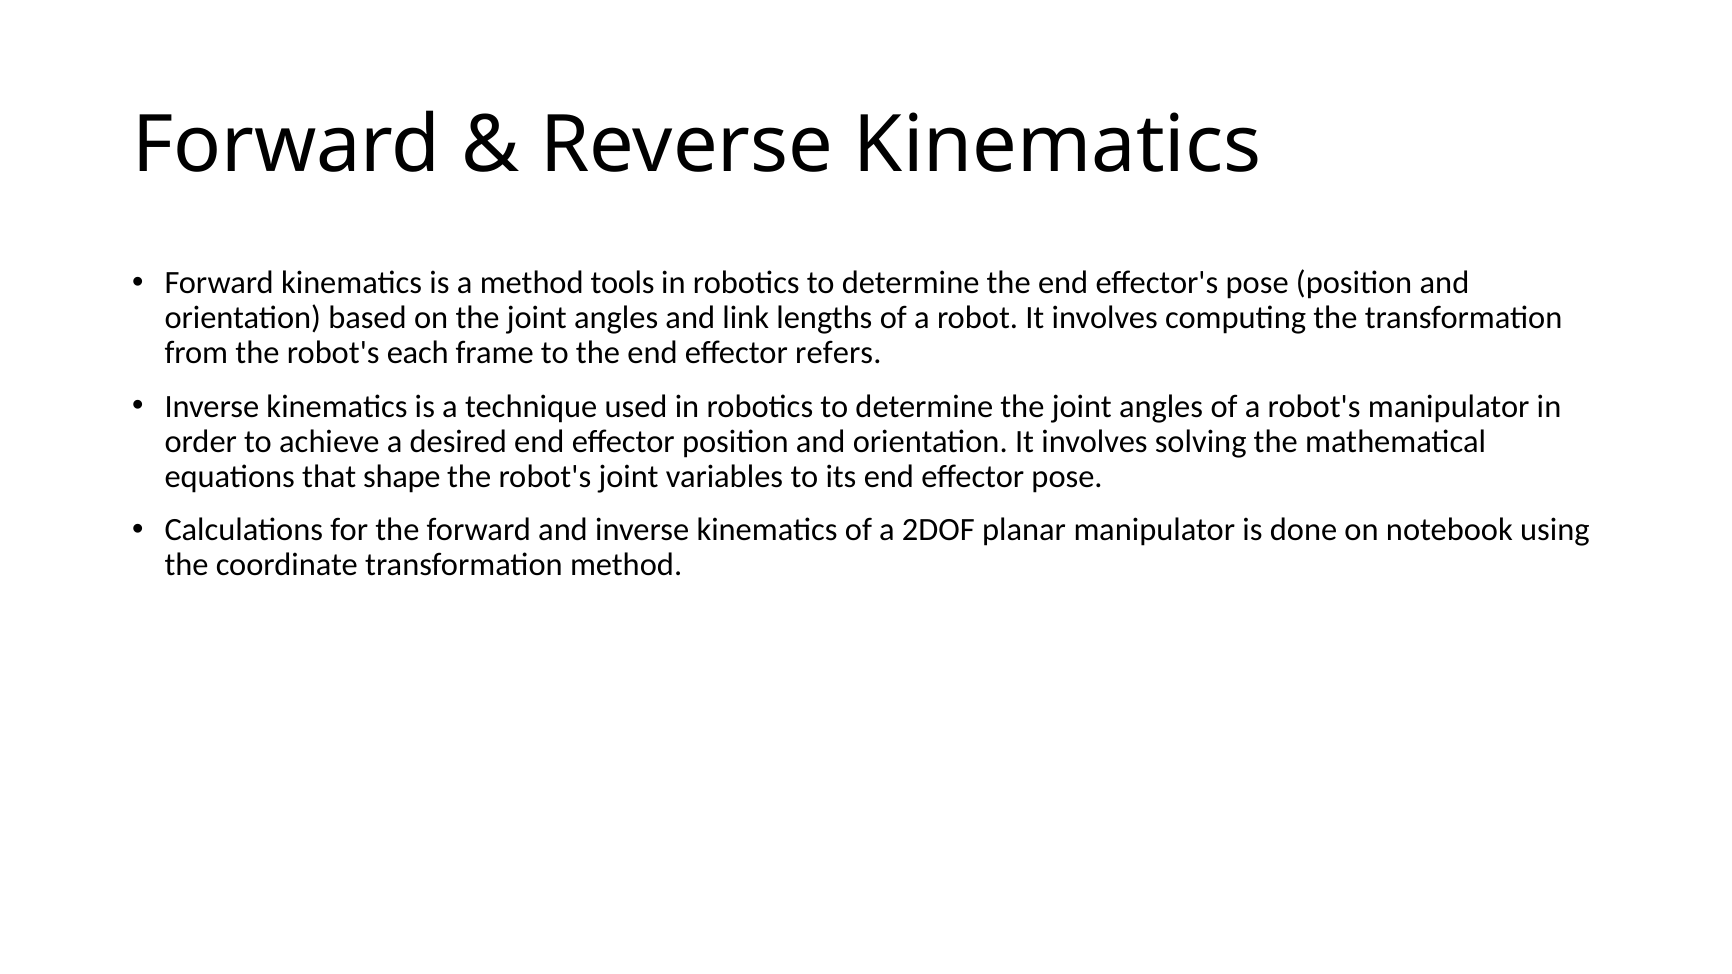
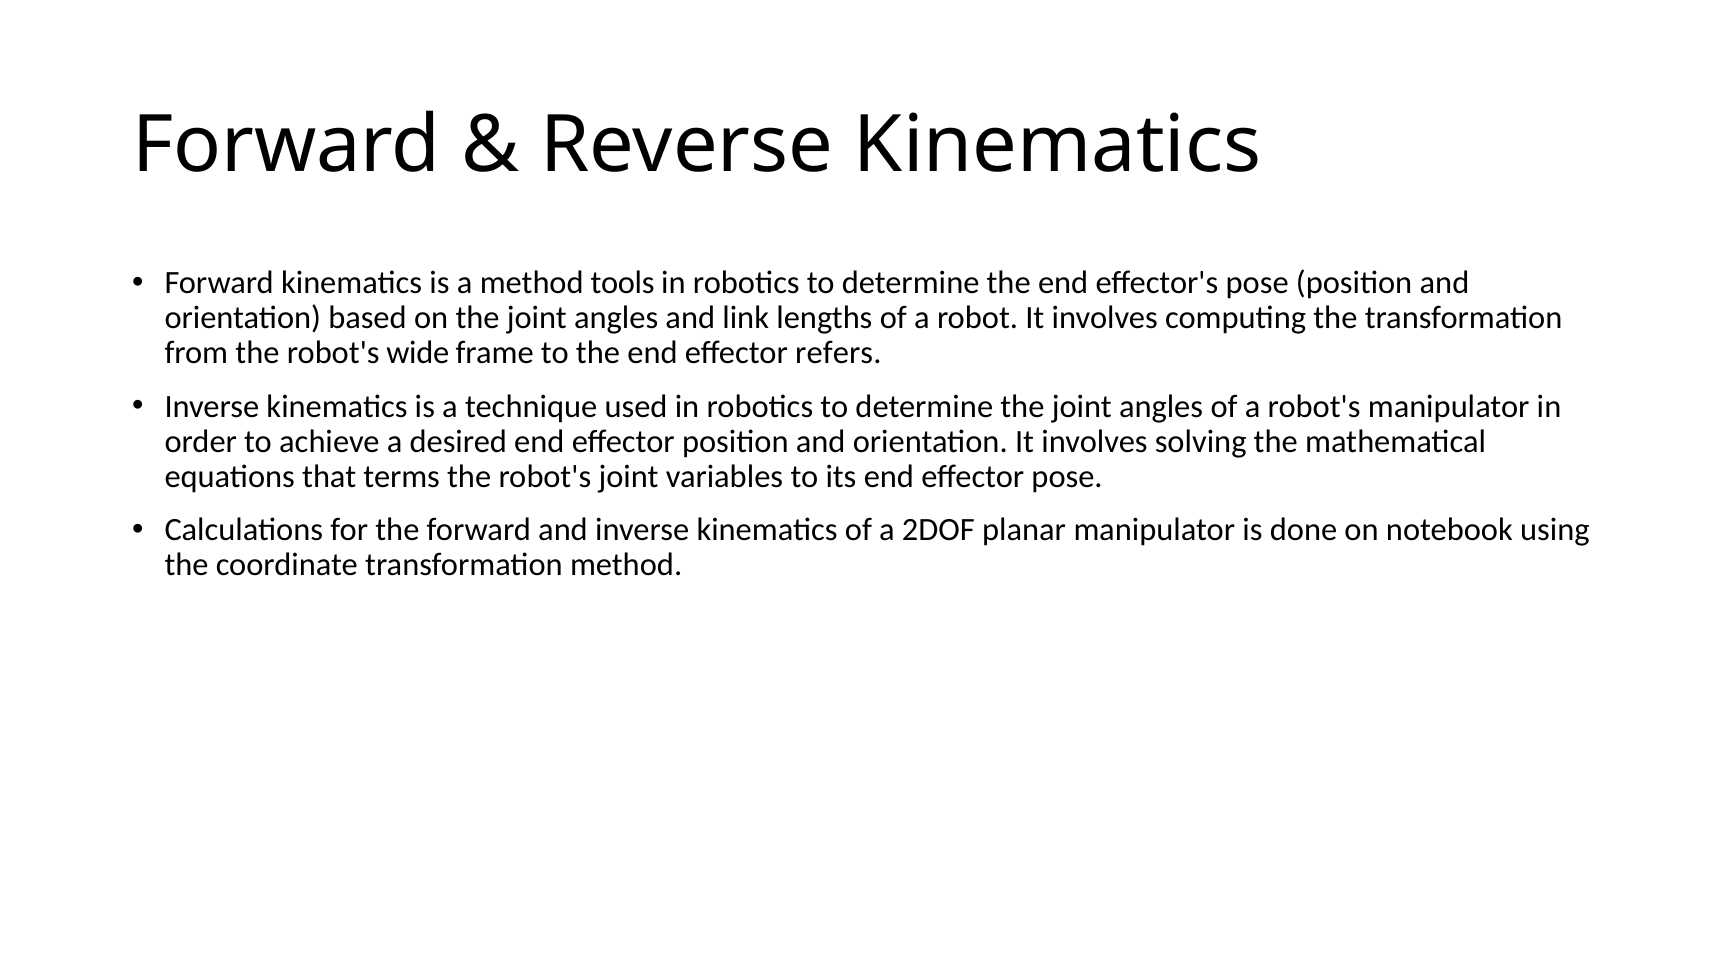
each: each -> wide
shape: shape -> terms
